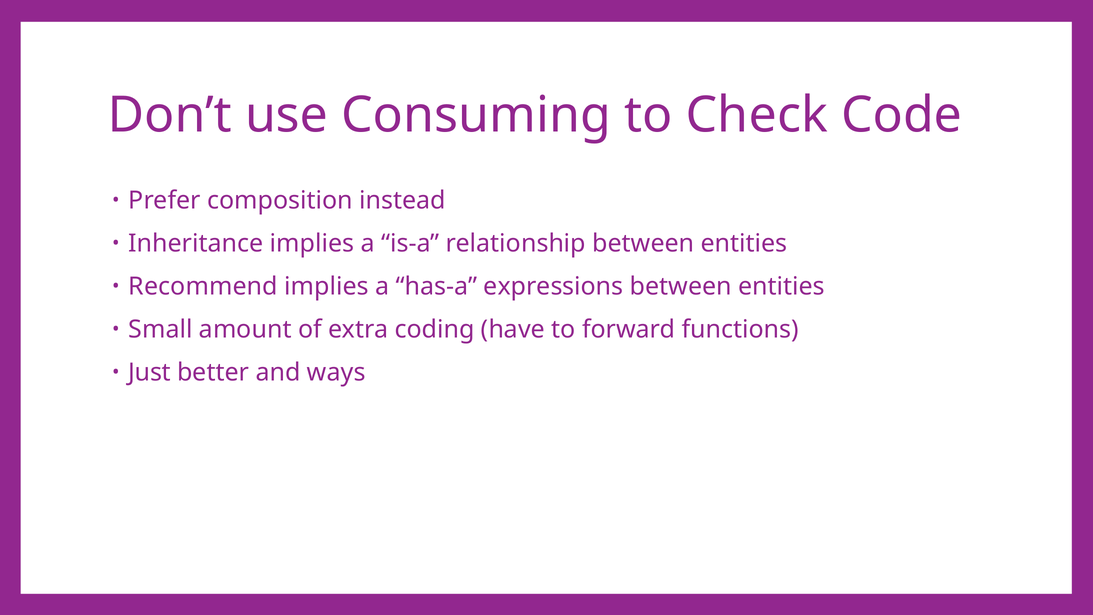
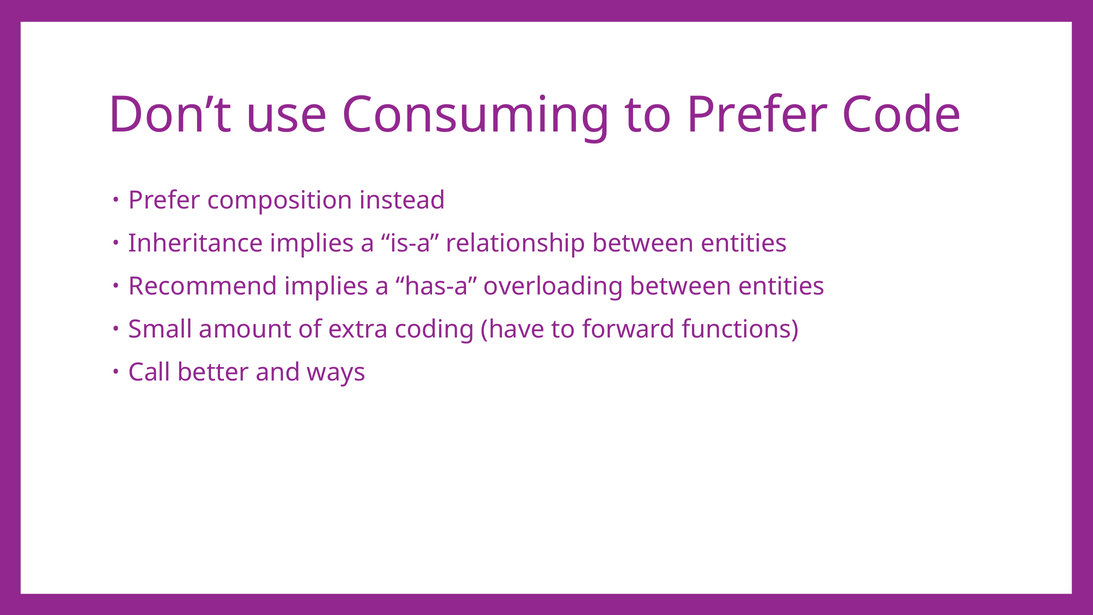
to Check: Check -> Prefer
expressions: expressions -> overloading
Just: Just -> Call
